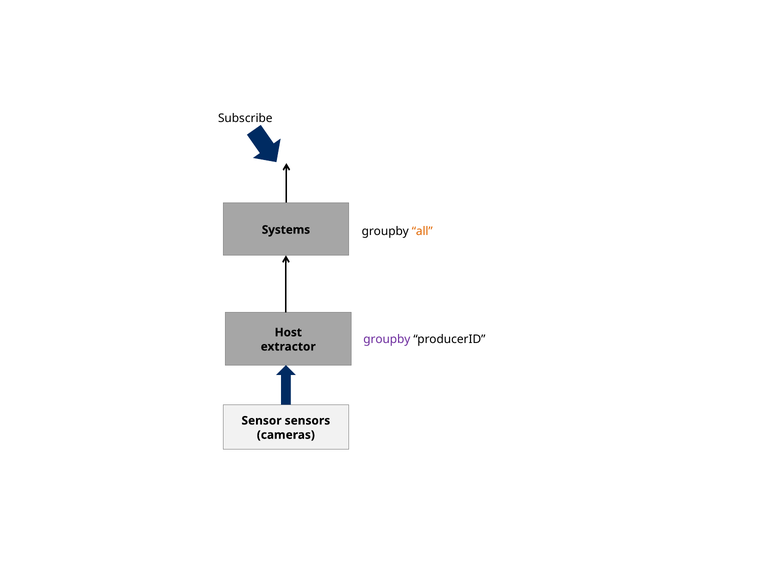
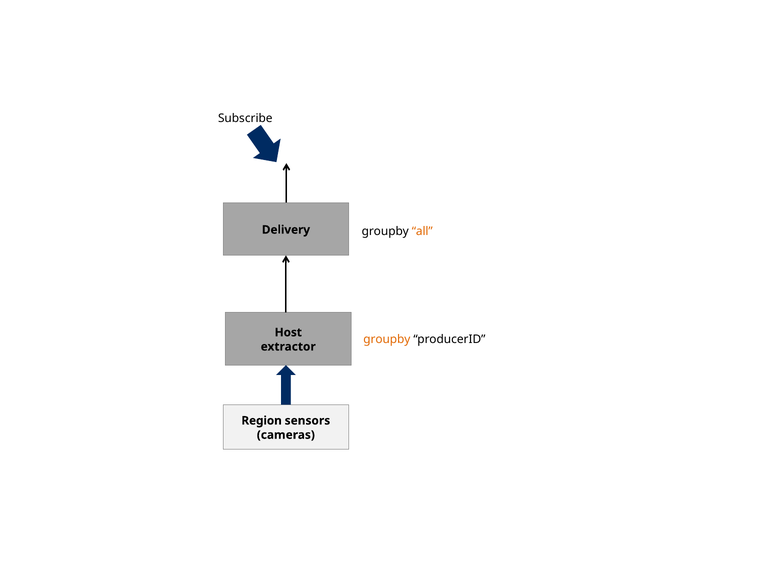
Systems: Systems -> Delivery
groupby at (387, 339) colour: purple -> orange
Sensor: Sensor -> Region
